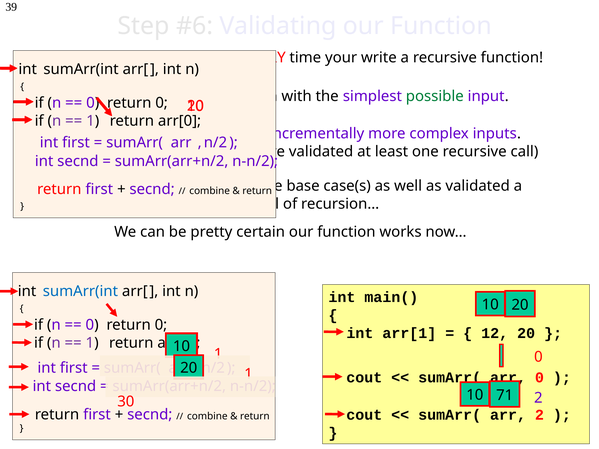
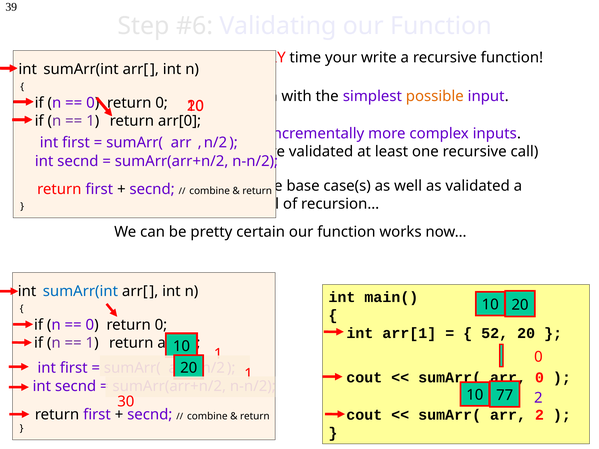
possible colour: green -> orange
12: 12 -> 52
71: 71 -> 77
